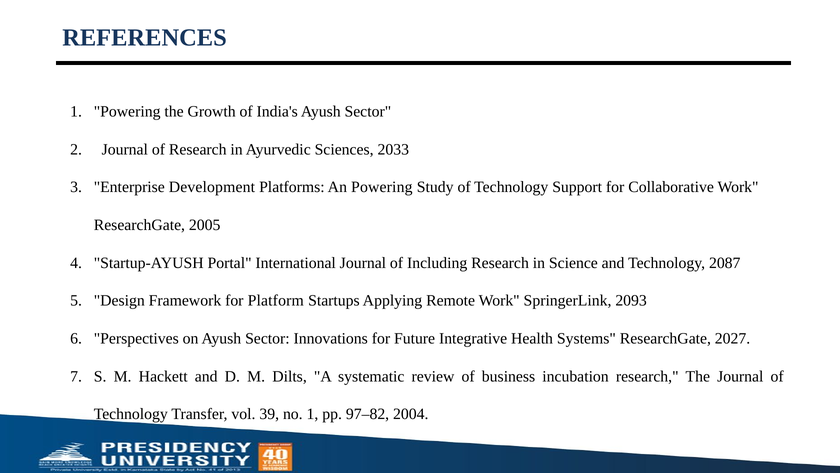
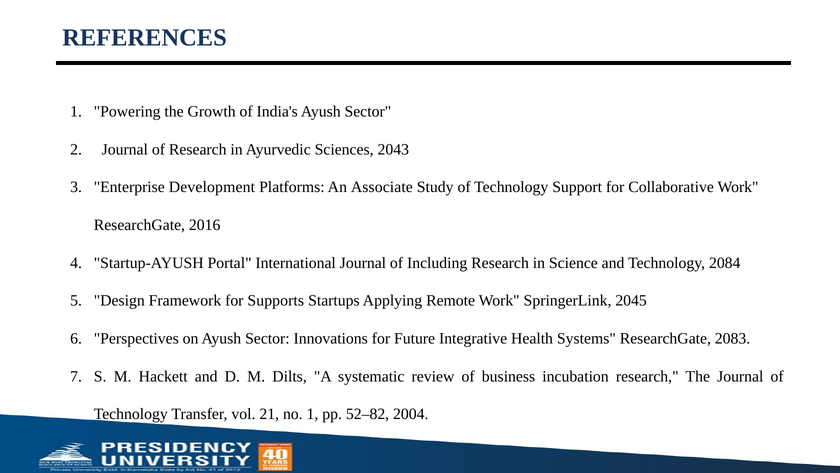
2033: 2033 -> 2043
An Powering: Powering -> Associate
2005: 2005 -> 2016
2087: 2087 -> 2084
Platform: Platform -> Supports
2093: 2093 -> 2045
2027: 2027 -> 2083
39: 39 -> 21
97–82: 97–82 -> 52–82
